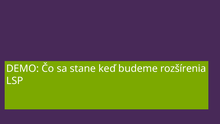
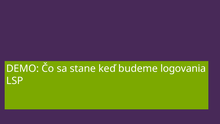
rozšírenia: rozšírenia -> logovania
